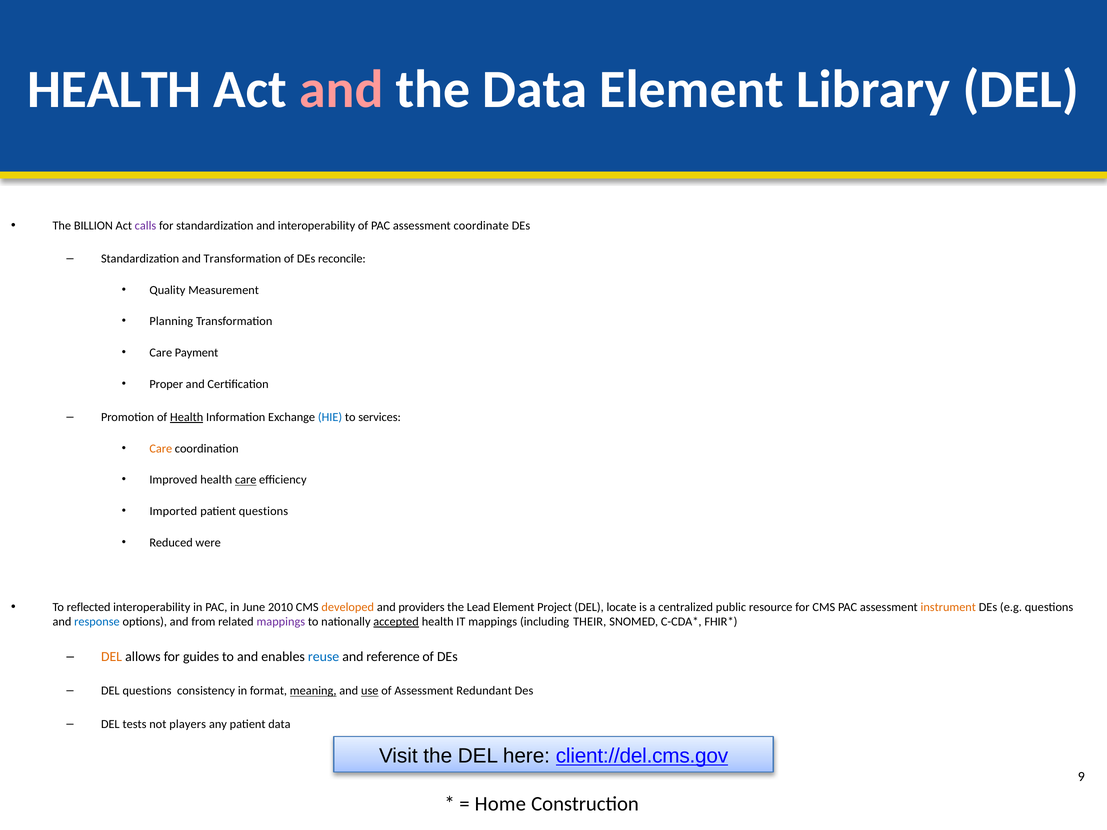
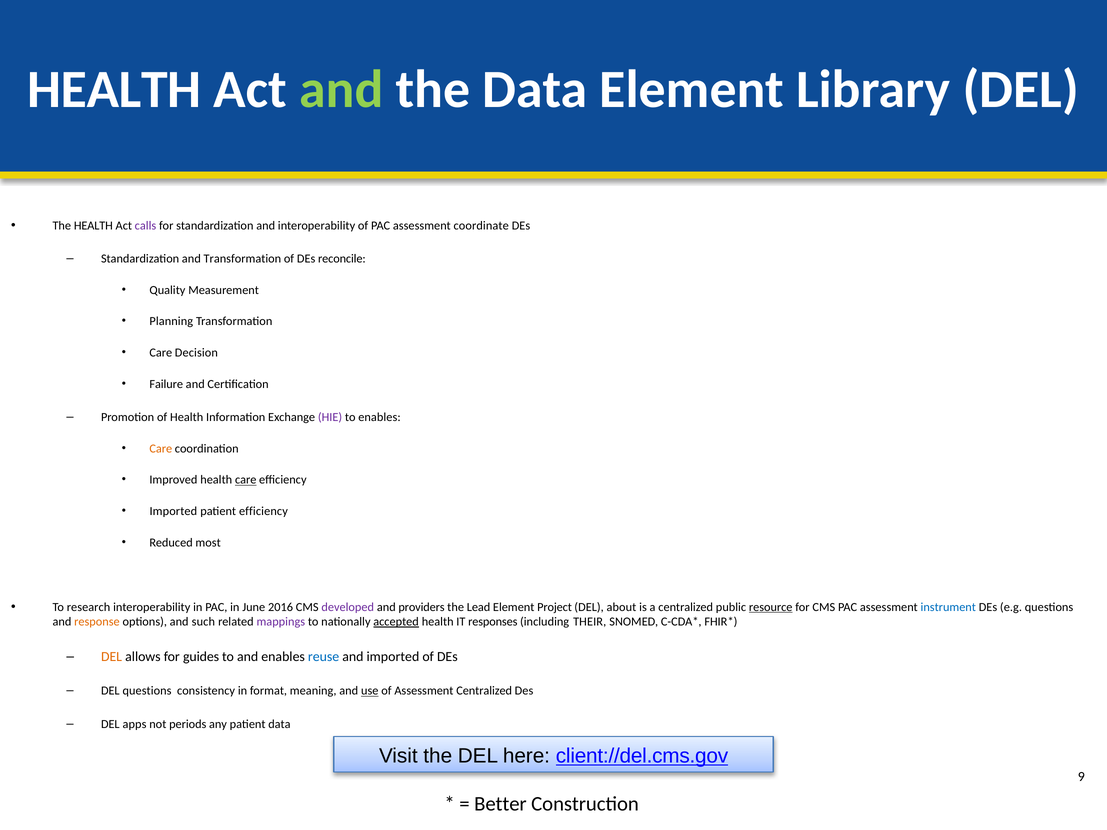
and at (341, 90) colour: pink -> light green
The BILLION: BILLION -> HEALTH
Payment: Payment -> Decision
Proper: Proper -> Failure
Health at (187, 417) underline: present -> none
HIE colour: blue -> purple
to services: services -> enables
patient questions: questions -> efficiency
were: were -> most
reflected: reflected -> research
2010: 2010 -> 2016
developed colour: orange -> purple
locate: locate -> about
resource underline: none -> present
instrument colour: orange -> blue
response colour: blue -> orange
from: from -> such
IT mappings: mappings -> responses
and reference: reference -> imported
meaning underline: present -> none
Assessment Redundant: Redundant -> Centralized
tests: tests -> apps
players: players -> periods
Home: Home -> Better
